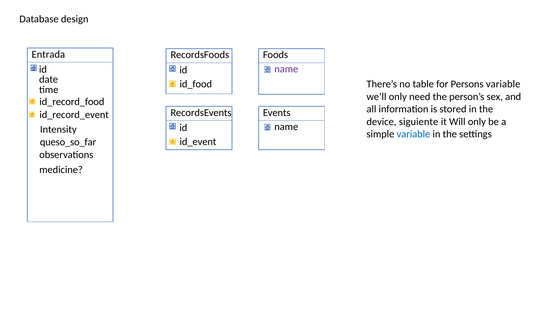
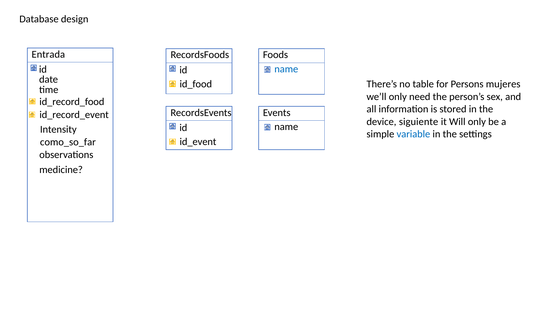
name at (286, 69) colour: purple -> blue
Persons variable: variable -> mujeres
queso_so_far: queso_so_far -> como_so_far
